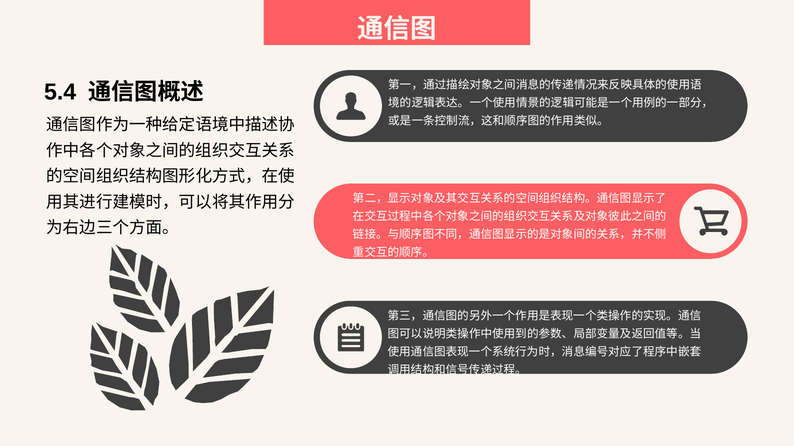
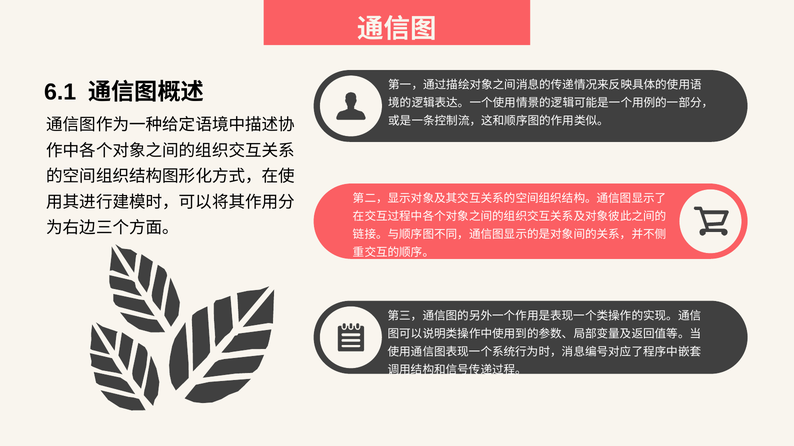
5.4: 5.4 -> 6.1
